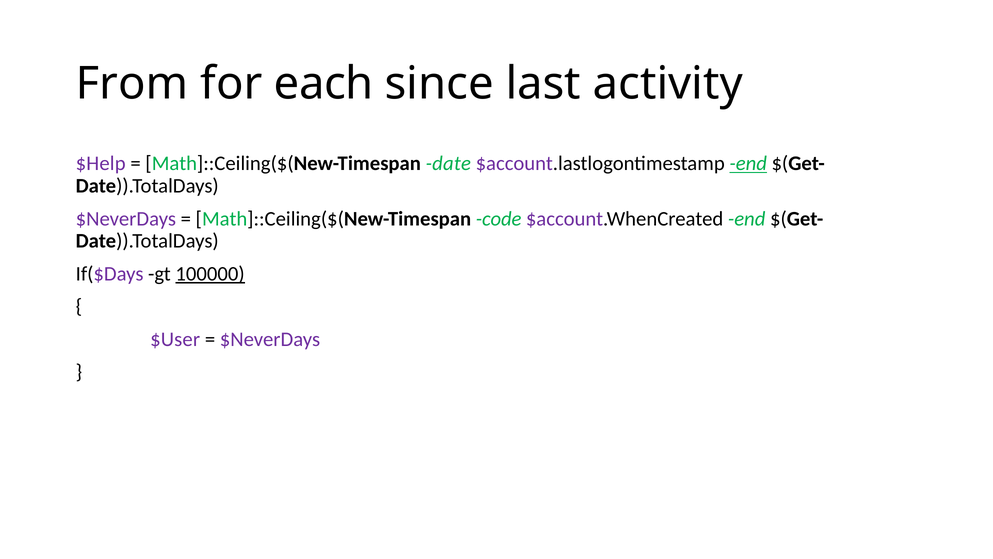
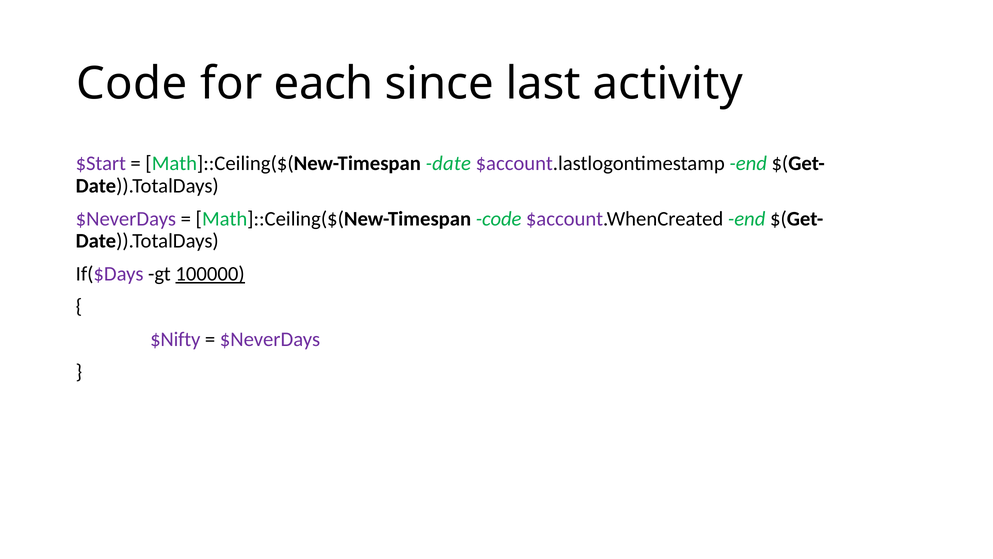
From at (132, 83): From -> Code
$Help: $Help -> $Start
end at (748, 163) underline: present -> none
$User: $User -> $Nifty
